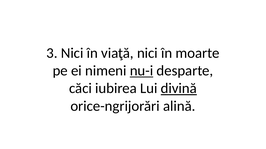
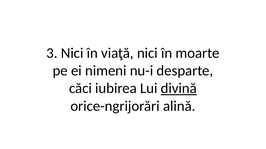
nu-i underline: present -> none
